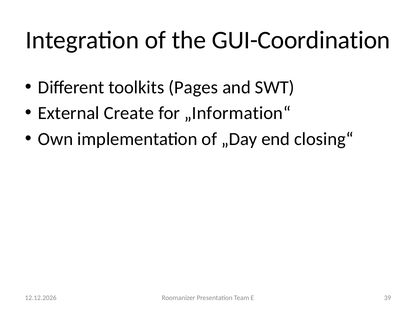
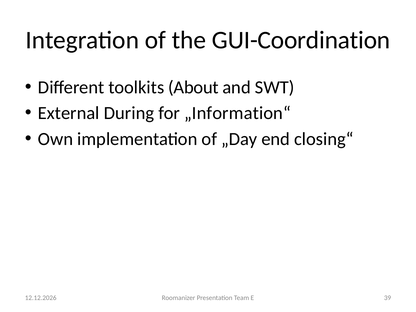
Pages: Pages -> About
Create: Create -> During
